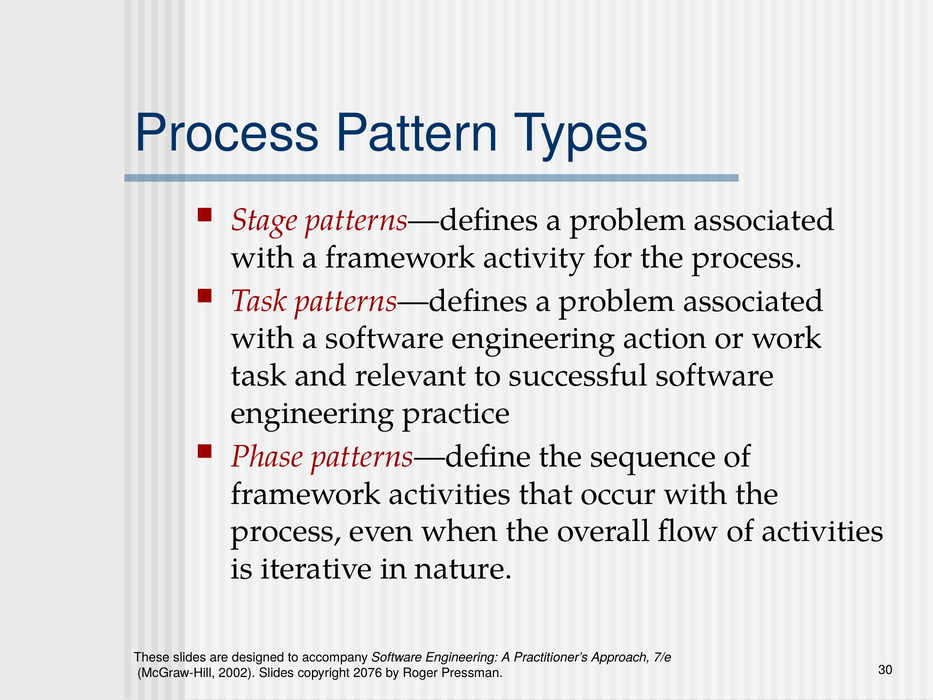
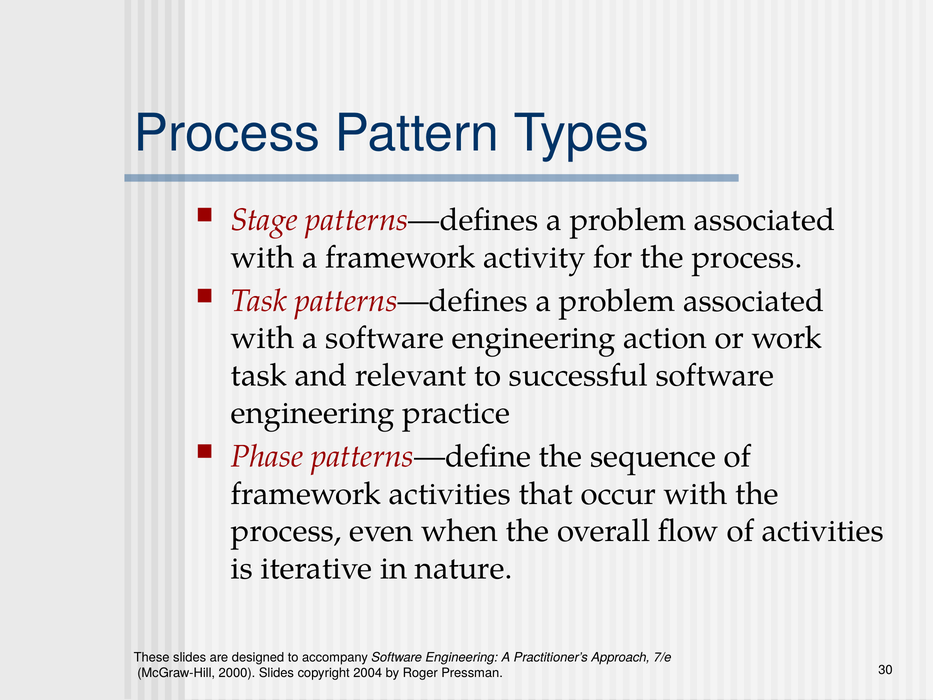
2002: 2002 -> 2000
2076: 2076 -> 2004
